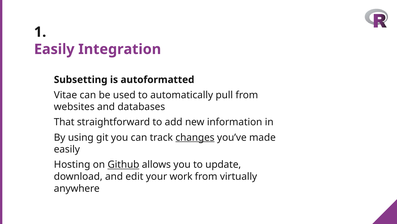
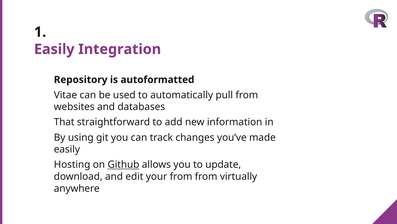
Subsetting: Subsetting -> Repository
changes underline: present -> none
your work: work -> from
